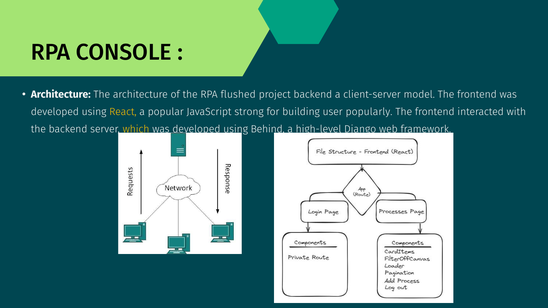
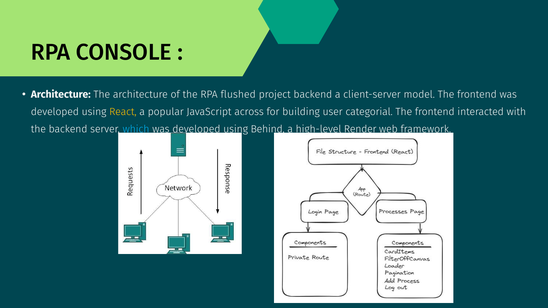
strong: strong -> across
popularly: popularly -> categorial
which colour: yellow -> light blue
Django: Django -> Render
